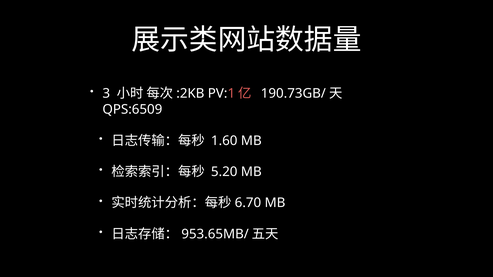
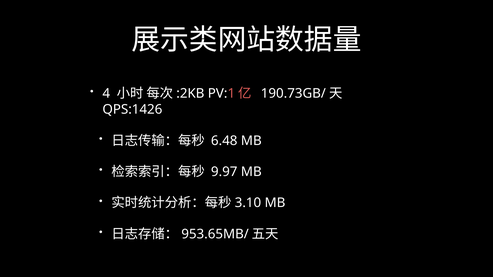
3: 3 -> 4
QPS:6509: QPS:6509 -> QPS:1426
1.60: 1.60 -> 6.48
5.20: 5.20 -> 9.97
6.70: 6.70 -> 3.10
